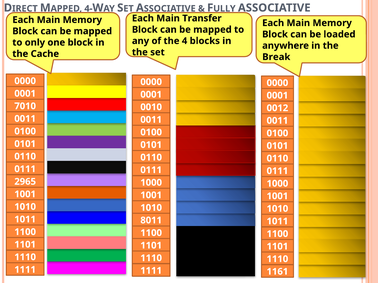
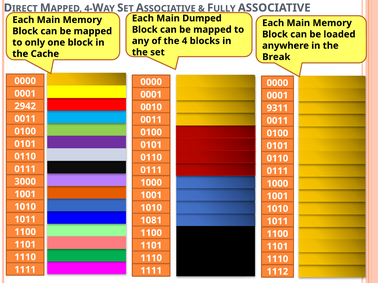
Transfer: Transfer -> Dumped
7010: 7010 -> 2942
0012: 0012 -> 9311
2965: 2965 -> 3000
8011: 8011 -> 1081
1161: 1161 -> 1112
